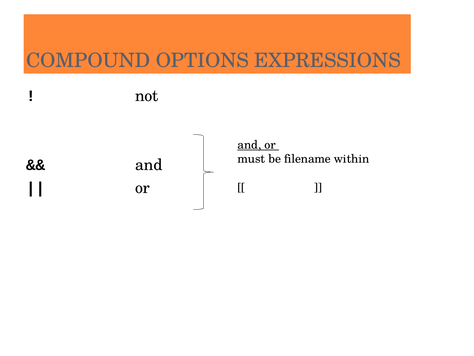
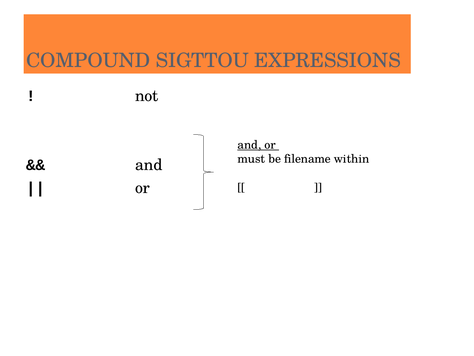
OPTIONS: OPTIONS -> SIGTTOU
